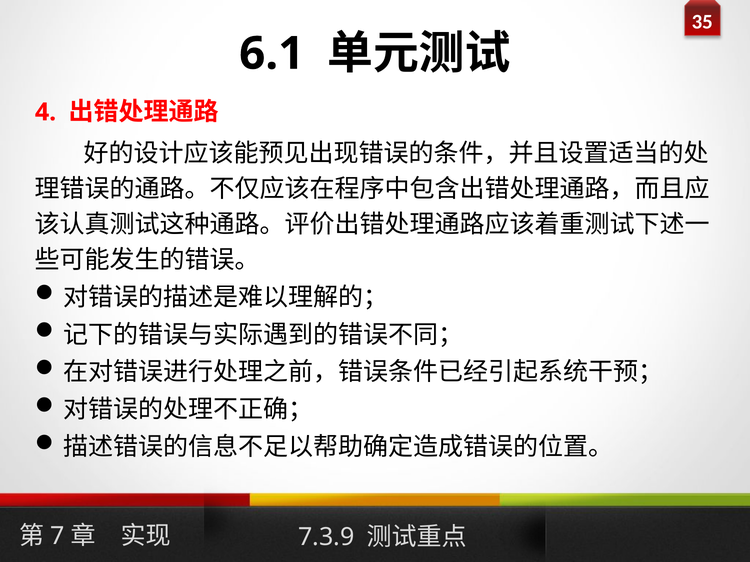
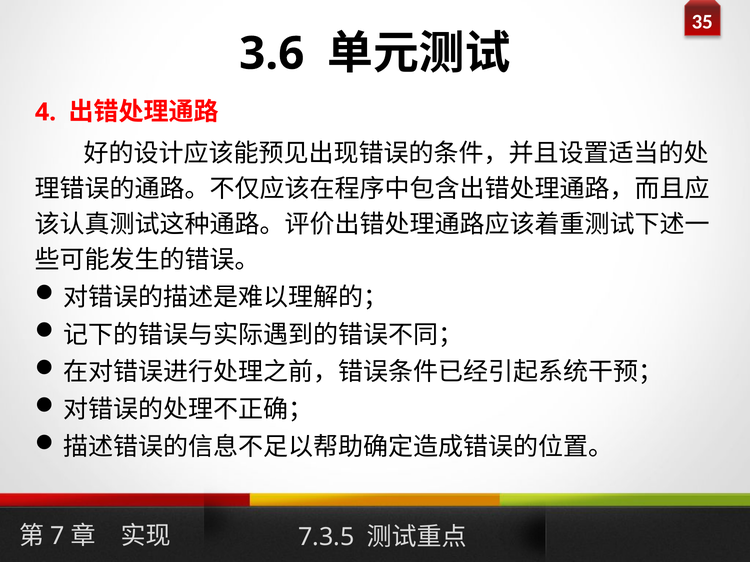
6.1: 6.1 -> 3.6
7.3.9: 7.3.9 -> 7.3.5
